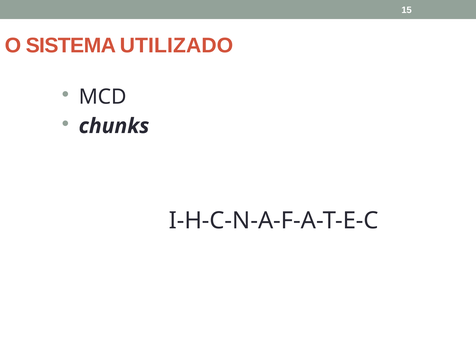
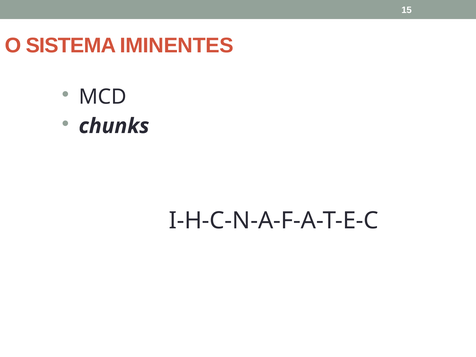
UTILIZADO: UTILIZADO -> IMINENTES
